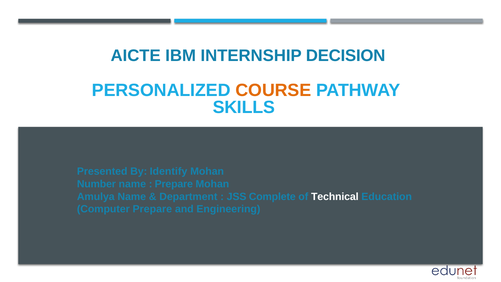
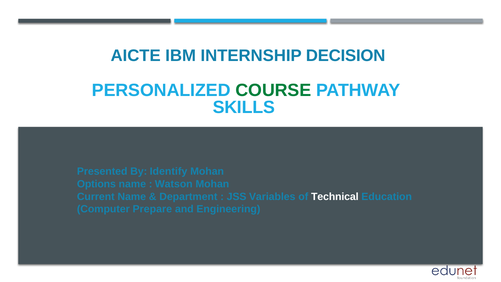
COURSE colour: orange -> green
Number: Number -> Options
Prepare at (174, 184): Prepare -> Watson
Amulya: Amulya -> Current
Complete: Complete -> Variables
